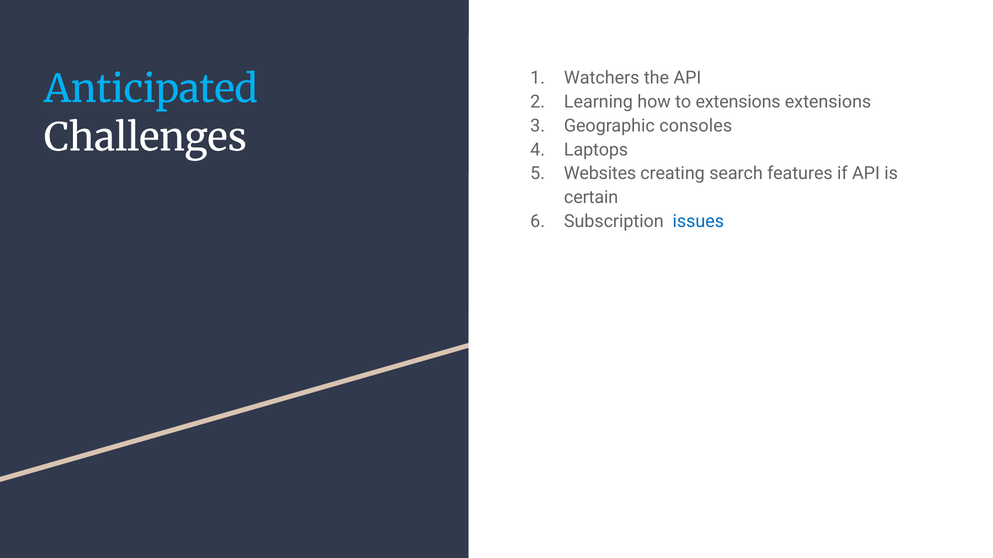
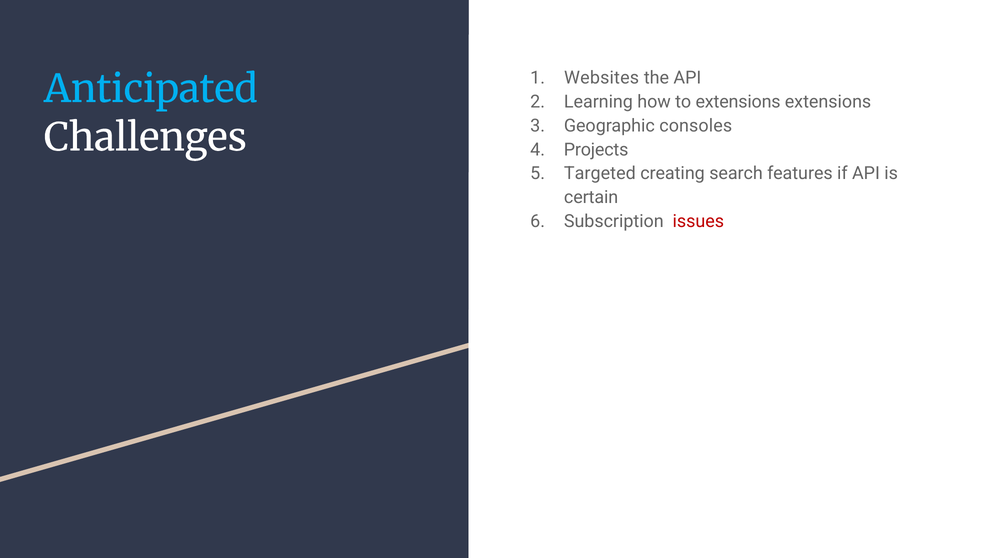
Watchers: Watchers -> Websites
Laptops: Laptops -> Projects
Websites: Websites -> Targeted
issues colour: blue -> red
